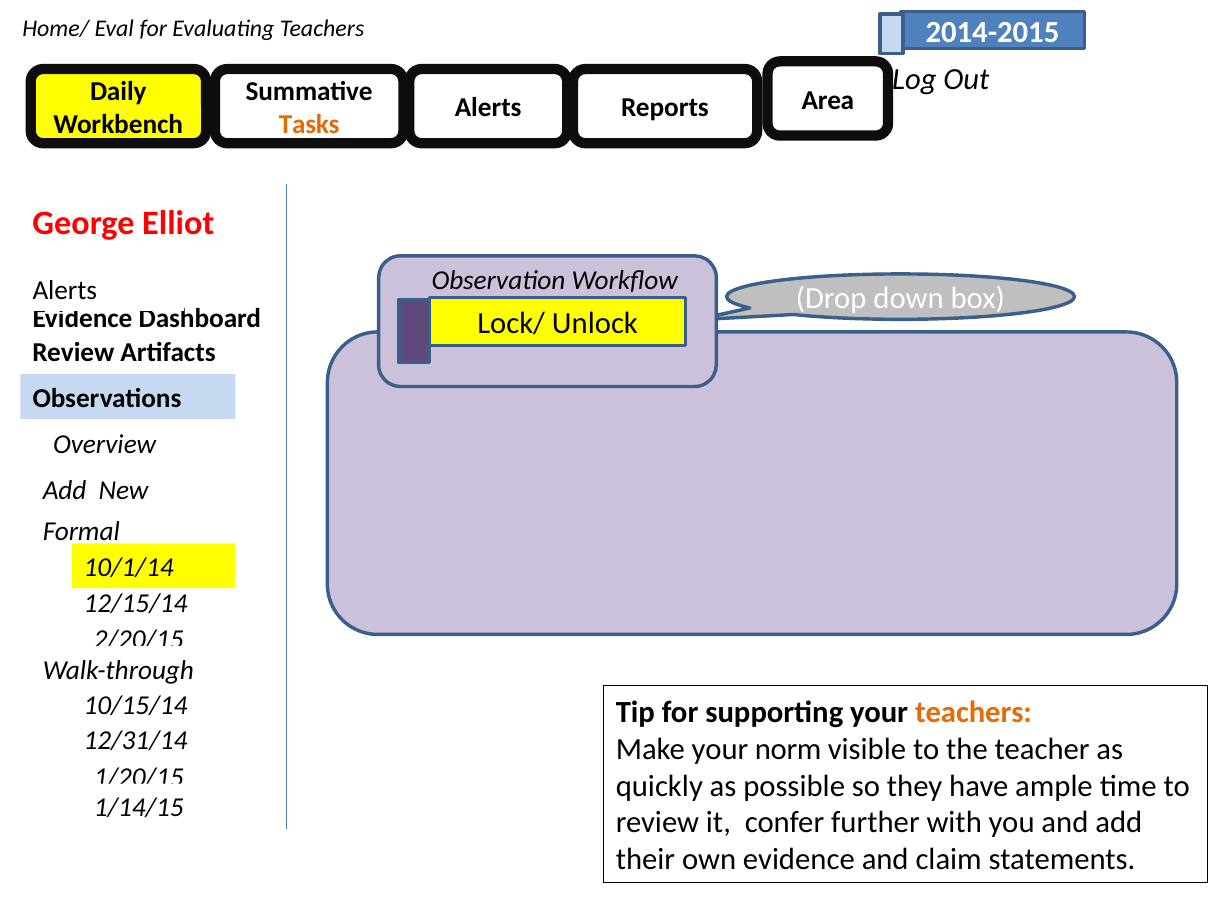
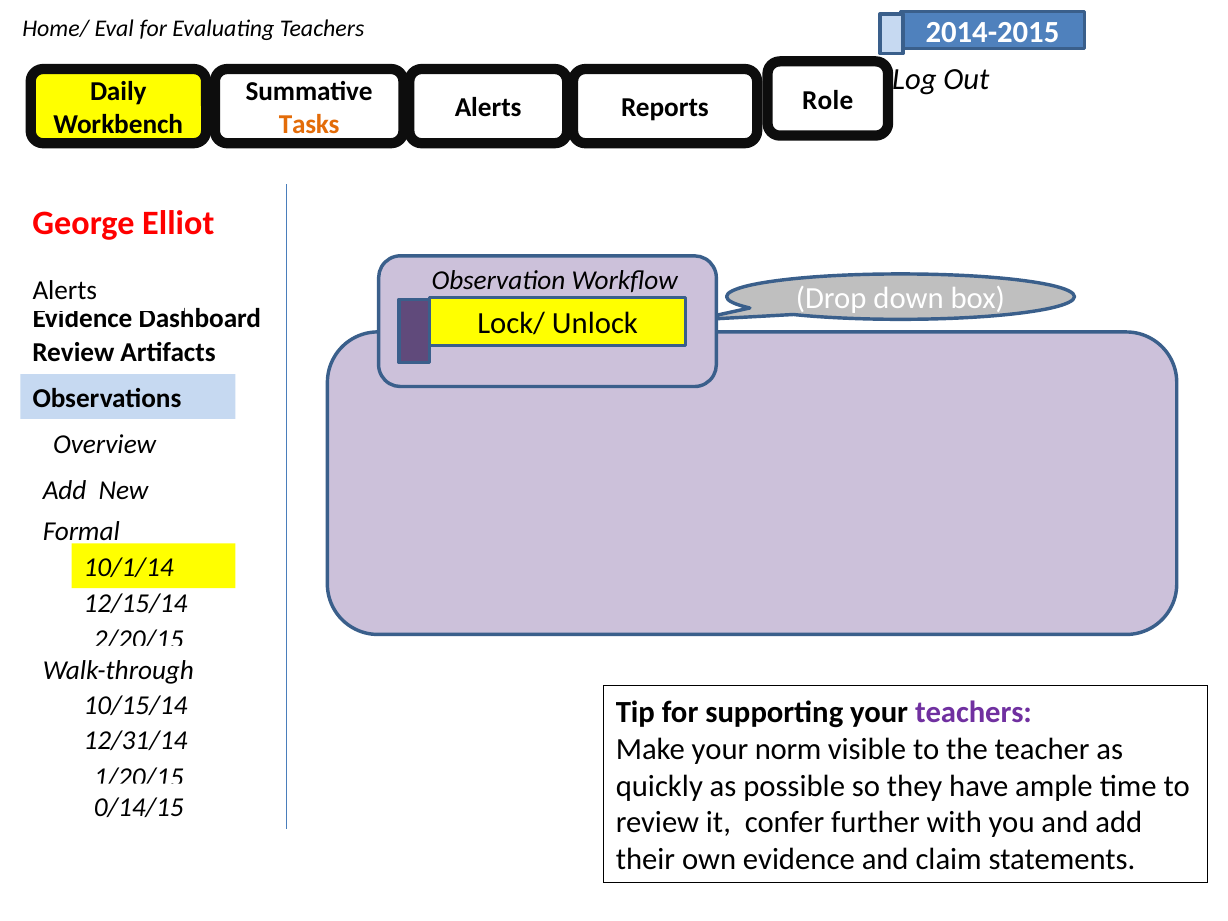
Area: Area -> Role
teachers at (973, 712) colour: orange -> purple
1/14/15: 1/14/15 -> 0/14/15
